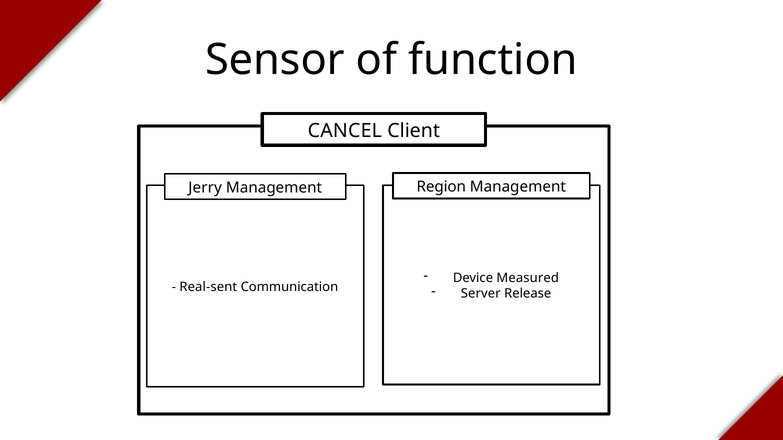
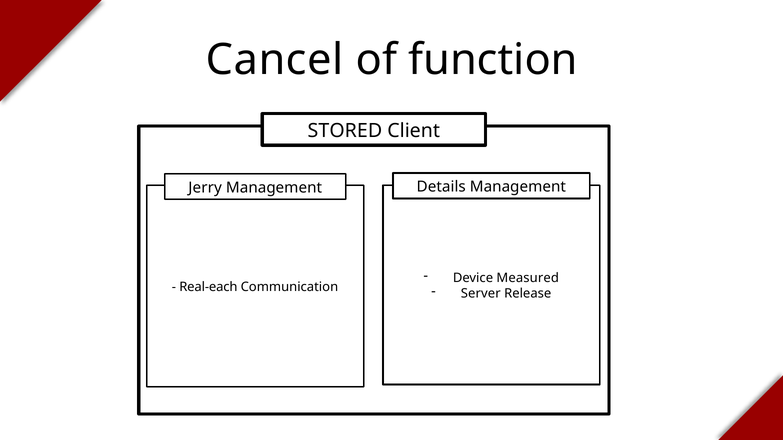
Sensor: Sensor -> Cancel
CANCEL: CANCEL -> STORED
Region: Region -> Details
Real-sent: Real-sent -> Real-each
